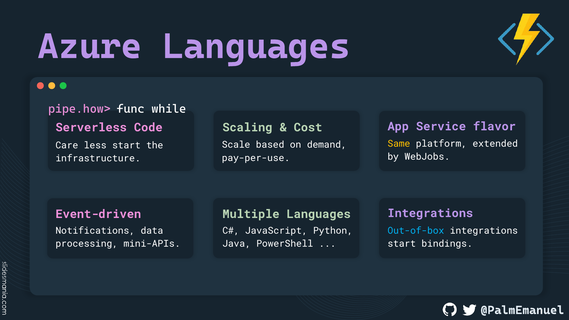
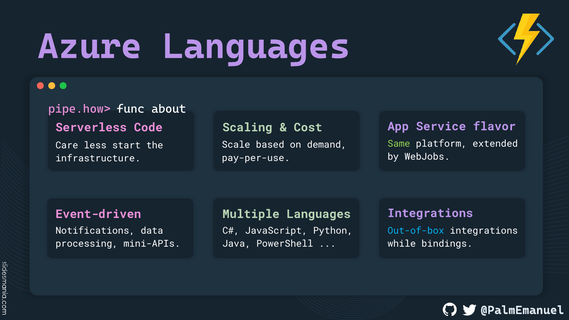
while: while -> about
Same colour: yellow -> light green
start at (402, 244): start -> while
